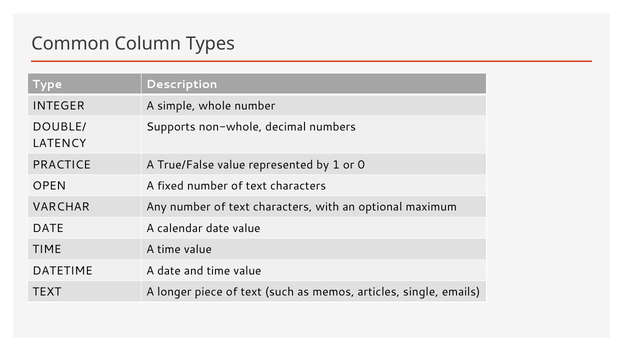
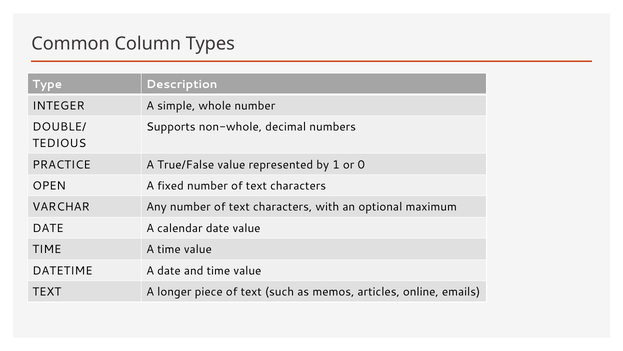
LATENCY: LATENCY -> TEDIOUS
single: single -> online
